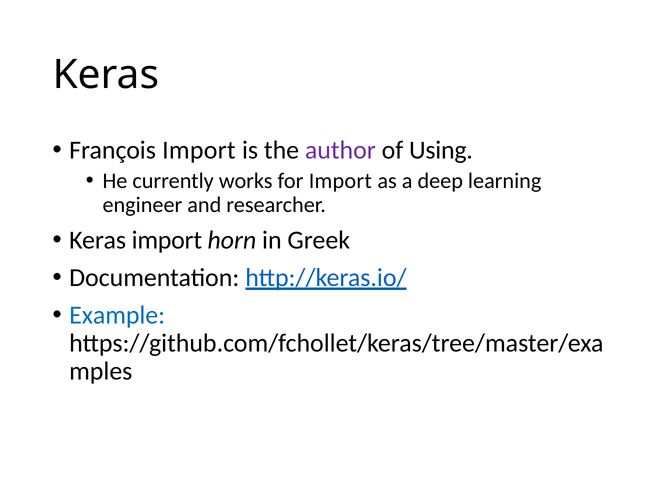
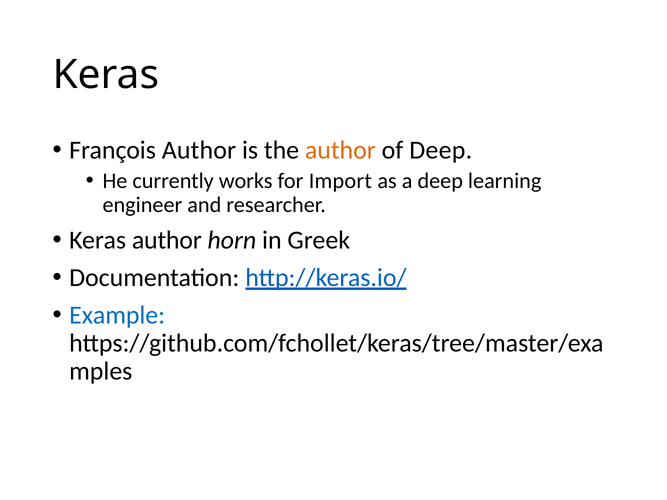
François Import: Import -> Author
author at (340, 150) colour: purple -> orange
of Using: Using -> Deep
Keras import: import -> author
